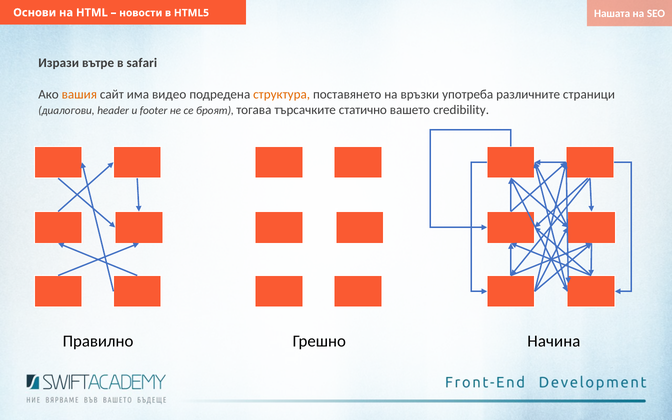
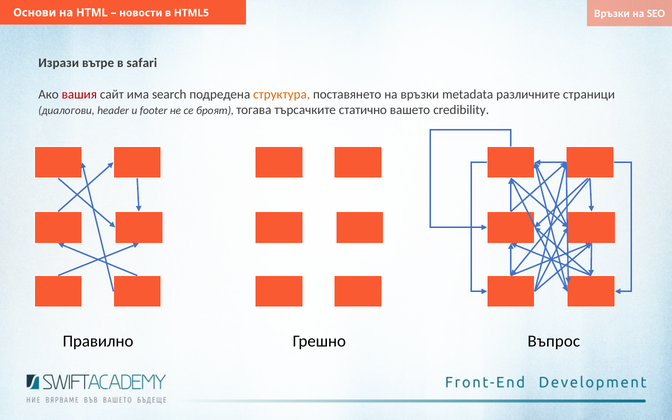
HTML5 Нашата: Нашата -> Връзки
вашия colour: orange -> red
видео: видео -> search
употреба: употреба -> metadata
Начина: Начина -> Въпрос
